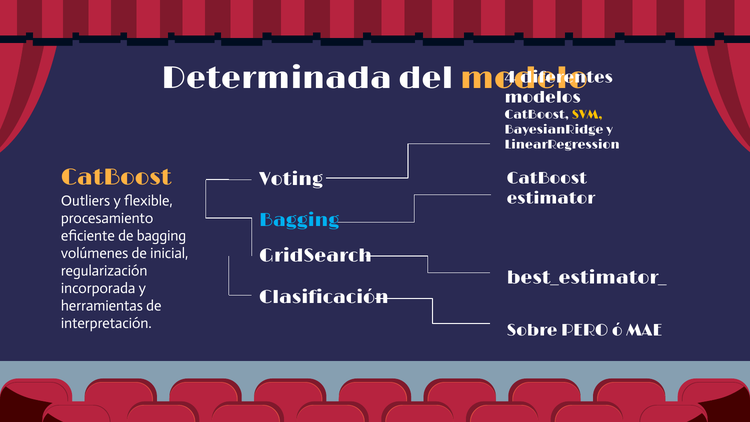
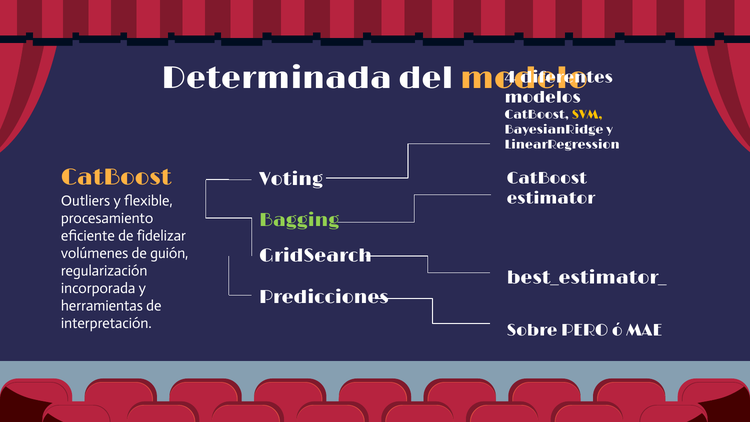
Bagging at (299, 220) colour: light blue -> light green
de bagging: bagging -> fidelizar
inicial: inicial -> guión
Clasificación: Clasificación -> Predicciones
